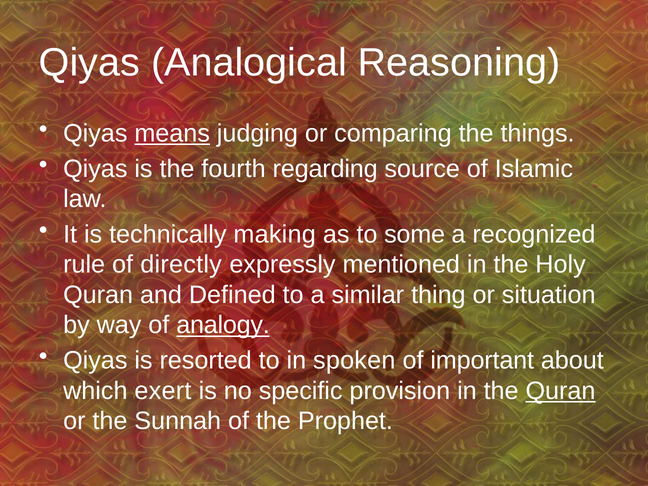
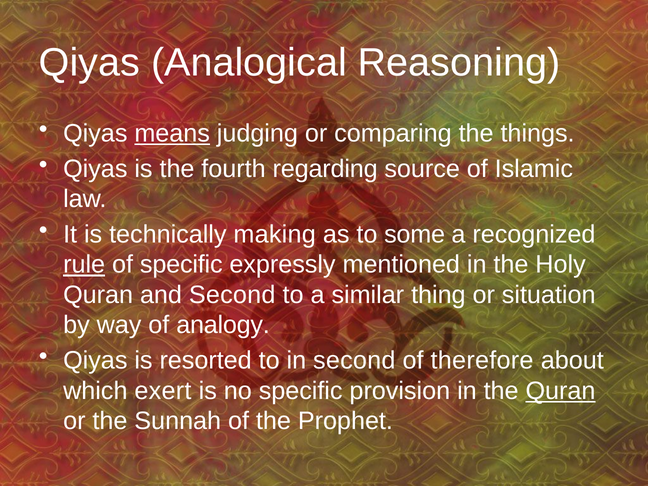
rule underline: none -> present
of directly: directly -> specific
and Defined: Defined -> Second
analogy underline: present -> none
in spoken: spoken -> second
important: important -> therefore
